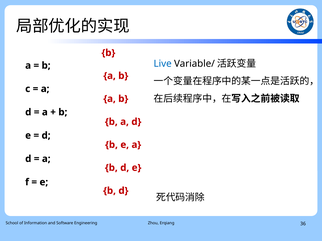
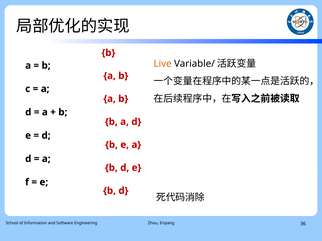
Live colour: blue -> orange
